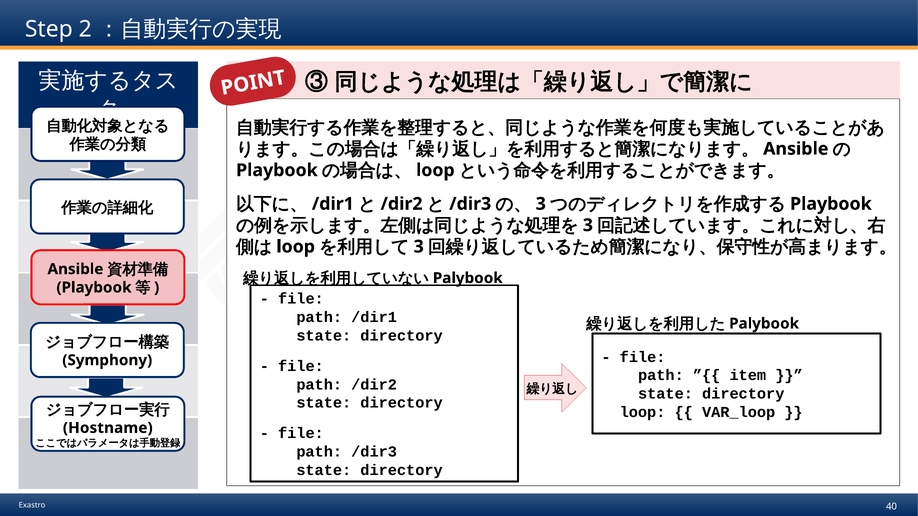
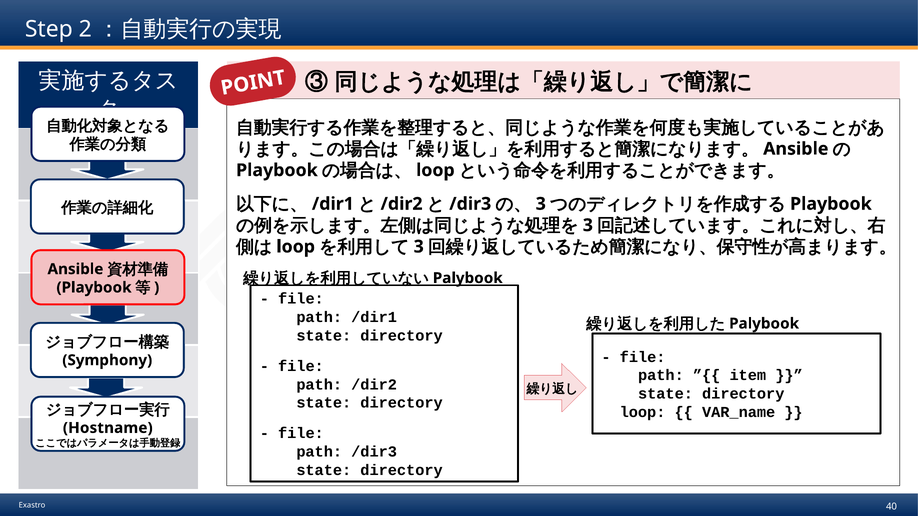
VAR_loop: VAR_loop -> VAR_name
